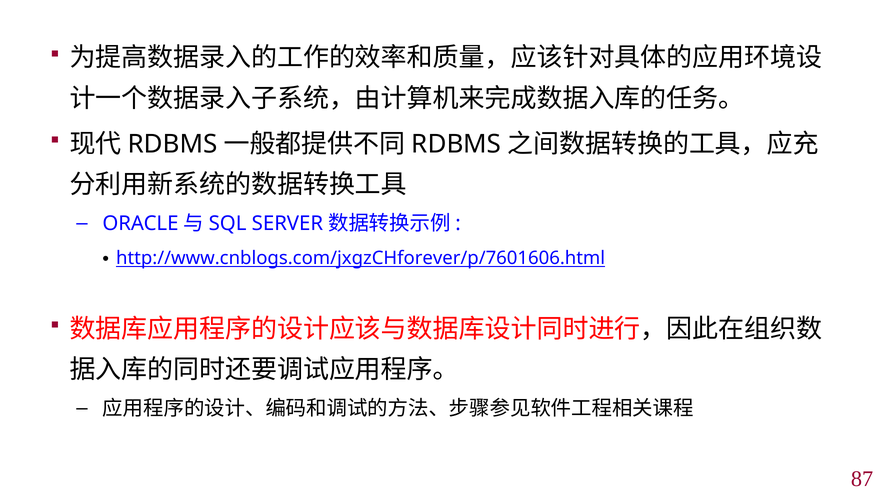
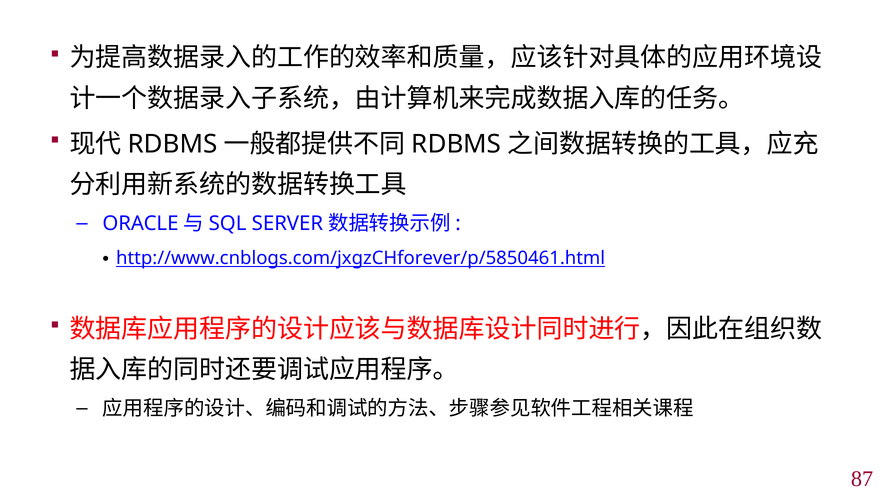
http://www.cnblogs.com/jxgzCHforever/p/7601606.html: http://www.cnblogs.com/jxgzCHforever/p/7601606.html -> http://www.cnblogs.com/jxgzCHforever/p/5850461.html
